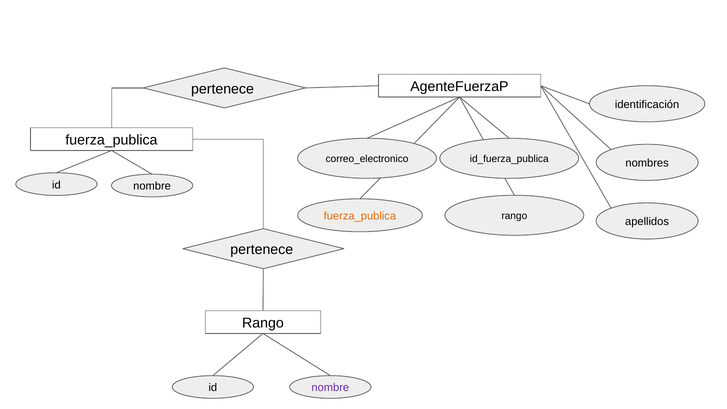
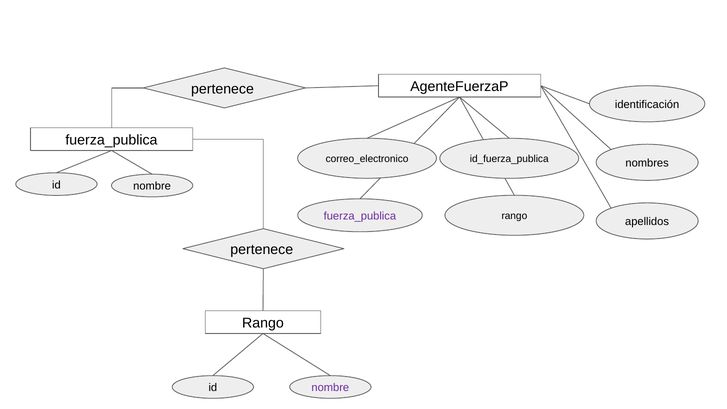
fuerza_publica at (360, 216) colour: orange -> purple
